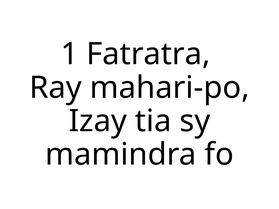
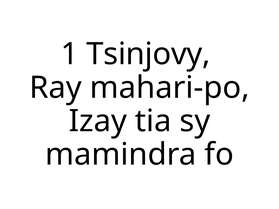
Fatratra: Fatratra -> Tsinjovy
